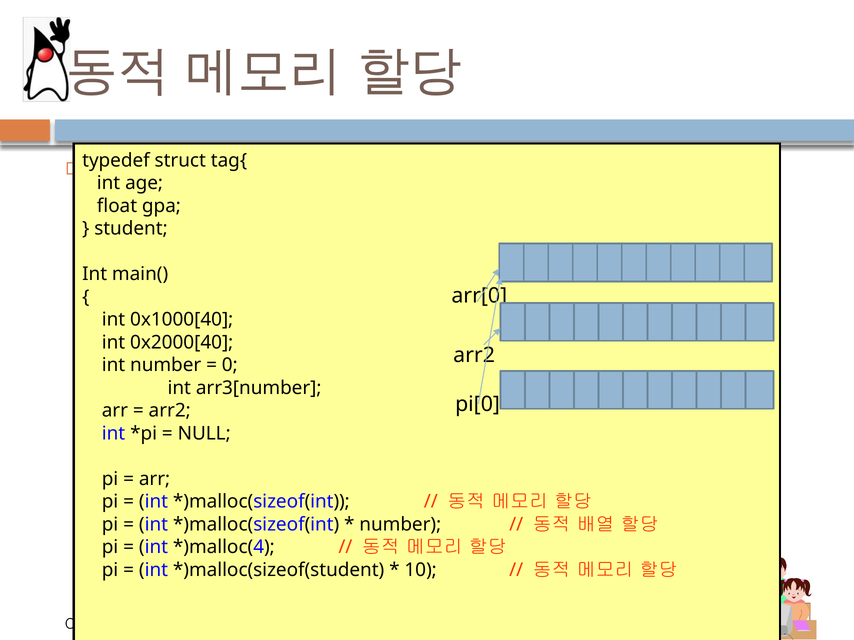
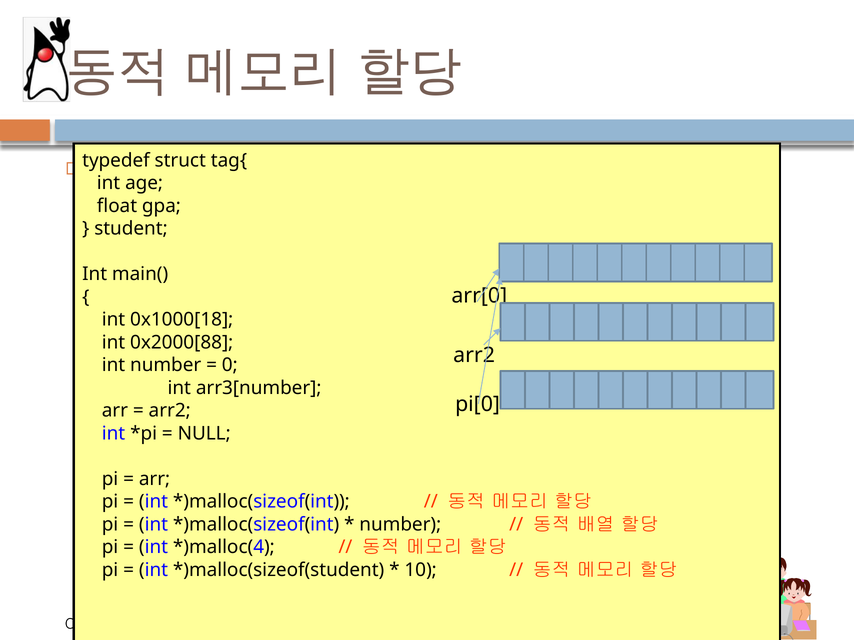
0x1000[40: 0x1000[40 -> 0x1000[18
0x2000[40: 0x2000[40 -> 0x2000[88
